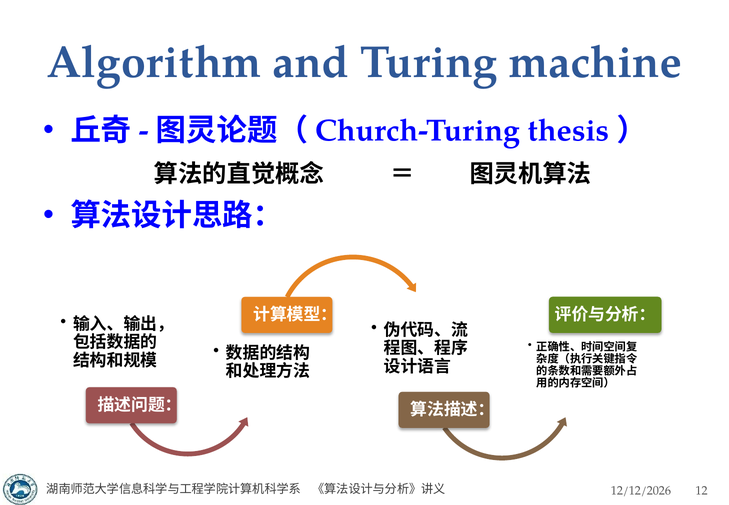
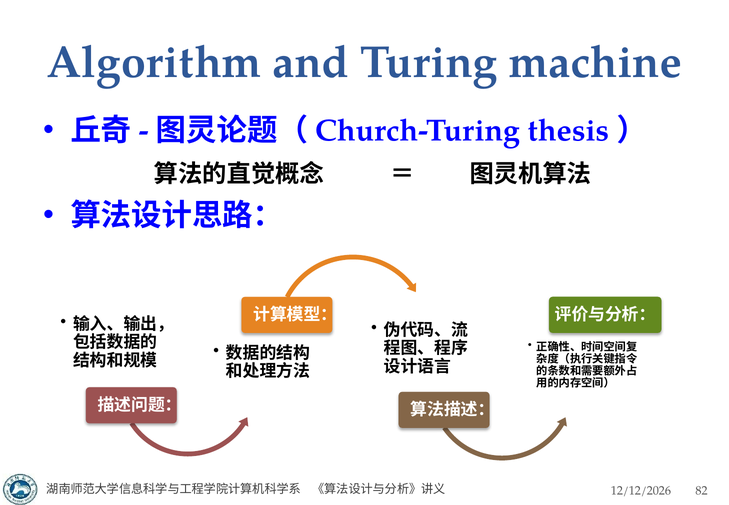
12: 12 -> 82
